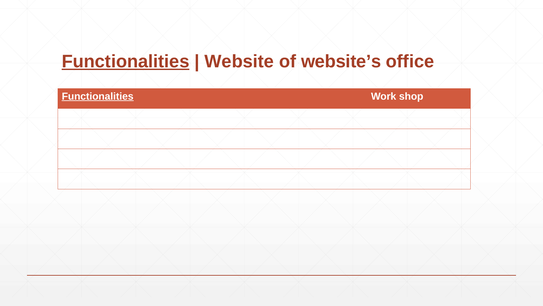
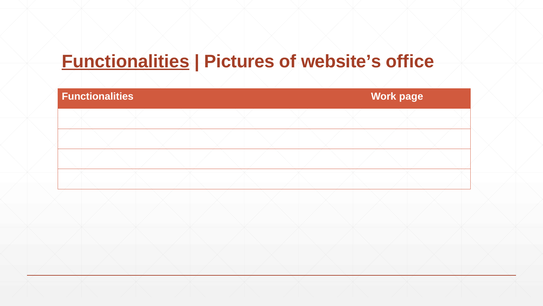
Website: Website -> Pictures
Functionalities at (98, 96) underline: present -> none
shop: shop -> page
